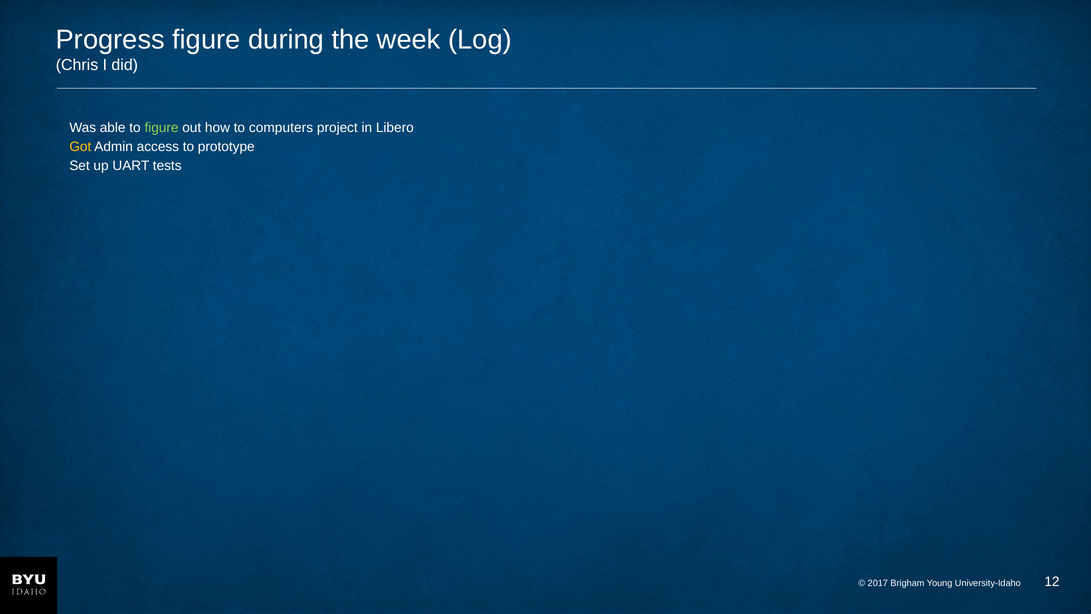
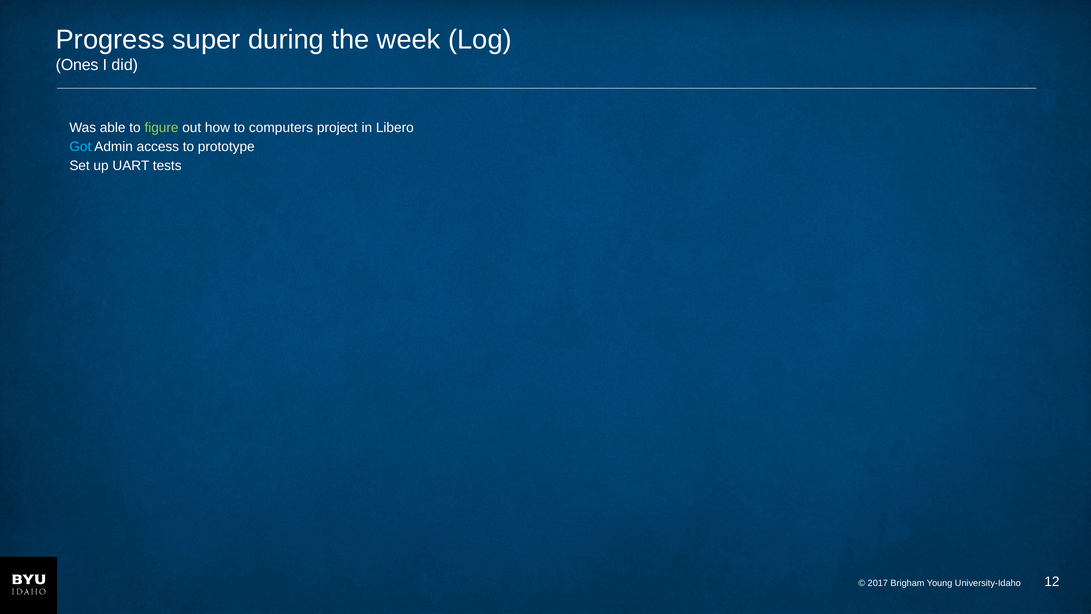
Progress figure: figure -> super
Chris: Chris -> Ones
Got colour: yellow -> light blue
